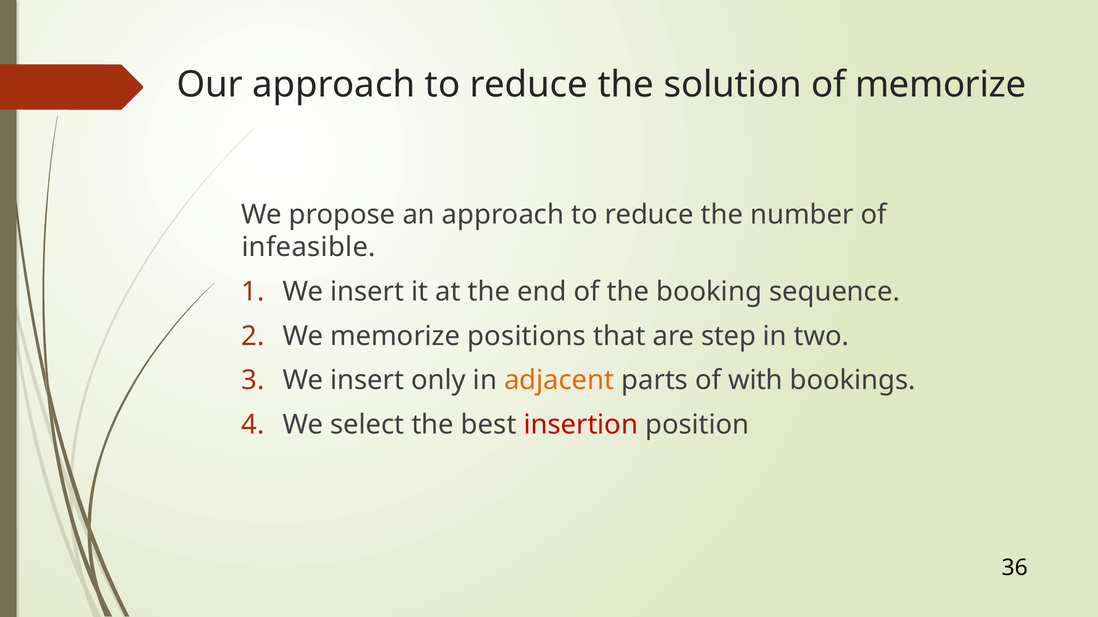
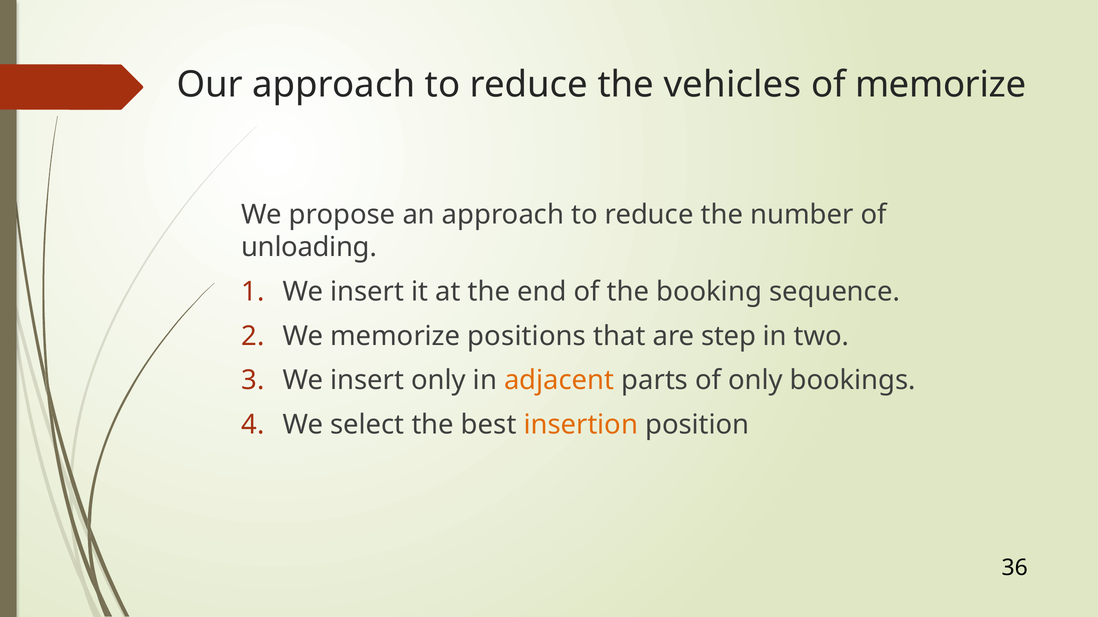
solution: solution -> vehicles
infeasible: infeasible -> unloading
of with: with -> only
insertion colour: red -> orange
